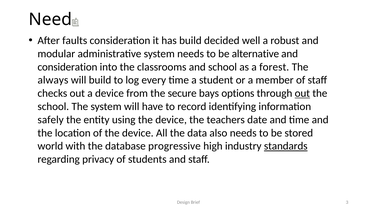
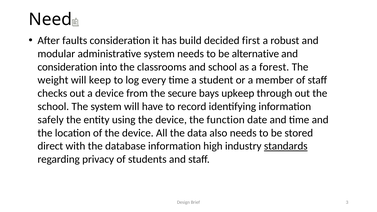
well: well -> first
always: always -> weight
will build: build -> keep
options: options -> upkeep
out at (302, 93) underline: present -> none
teachers: teachers -> function
world: world -> direct
database progressive: progressive -> information
